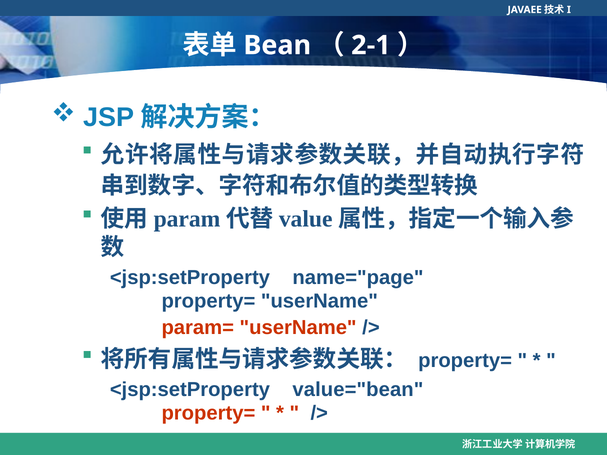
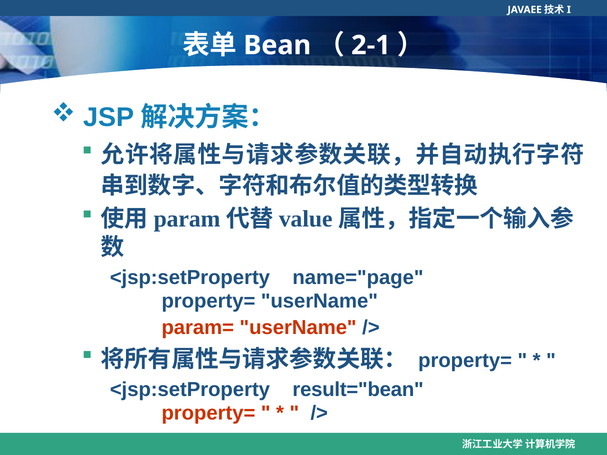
value="bean: value="bean -> result="bean
